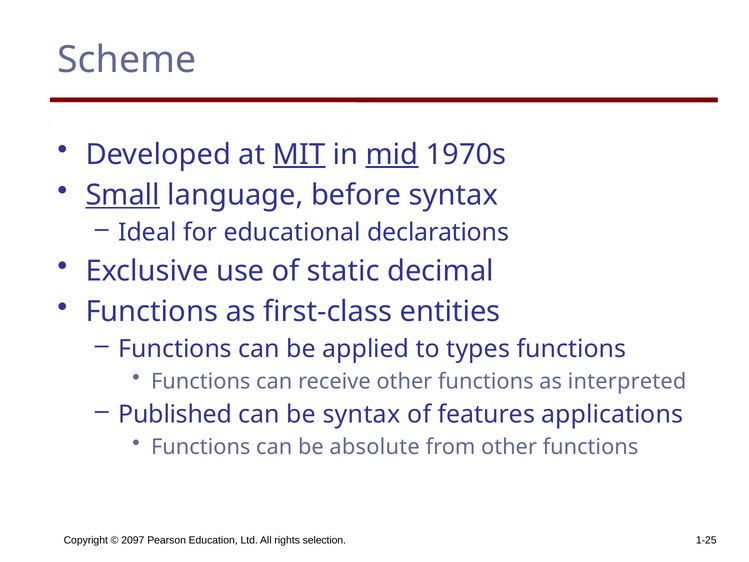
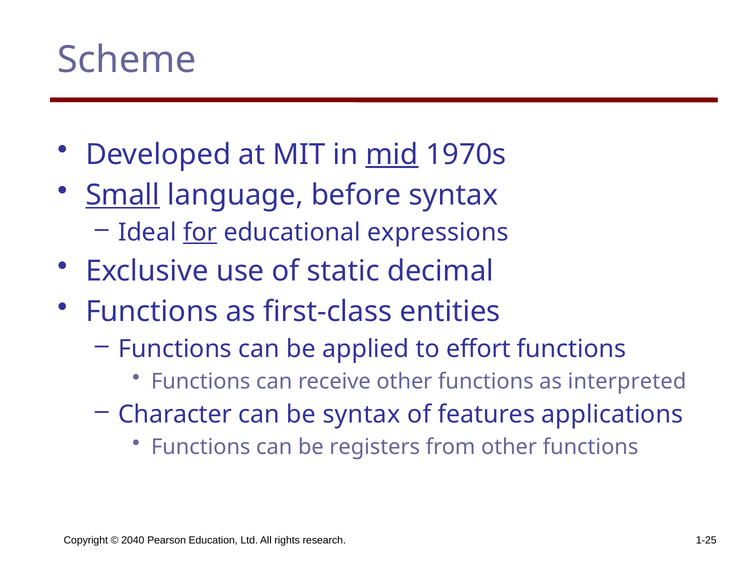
MIT underline: present -> none
for underline: none -> present
declarations: declarations -> expressions
types: types -> effort
Published: Published -> Character
absolute: absolute -> registers
2097: 2097 -> 2040
selection: selection -> research
